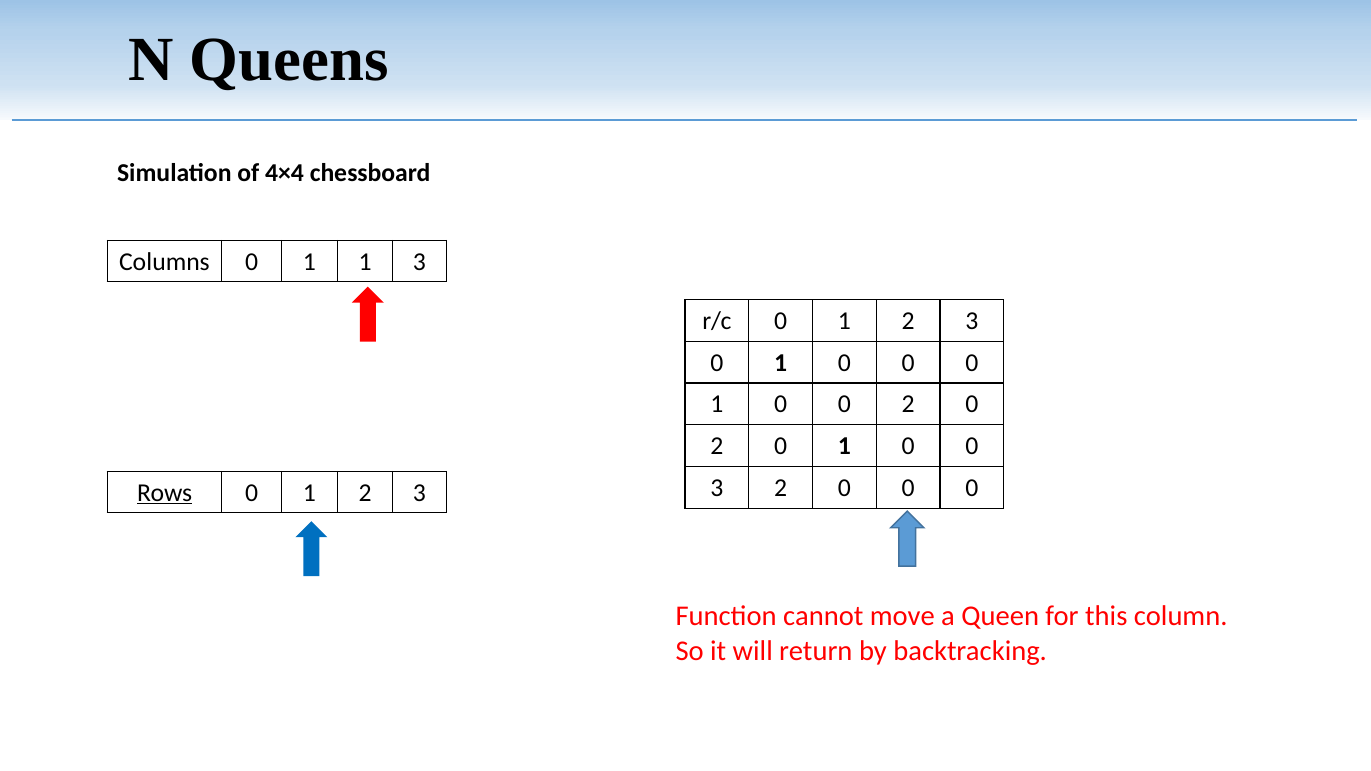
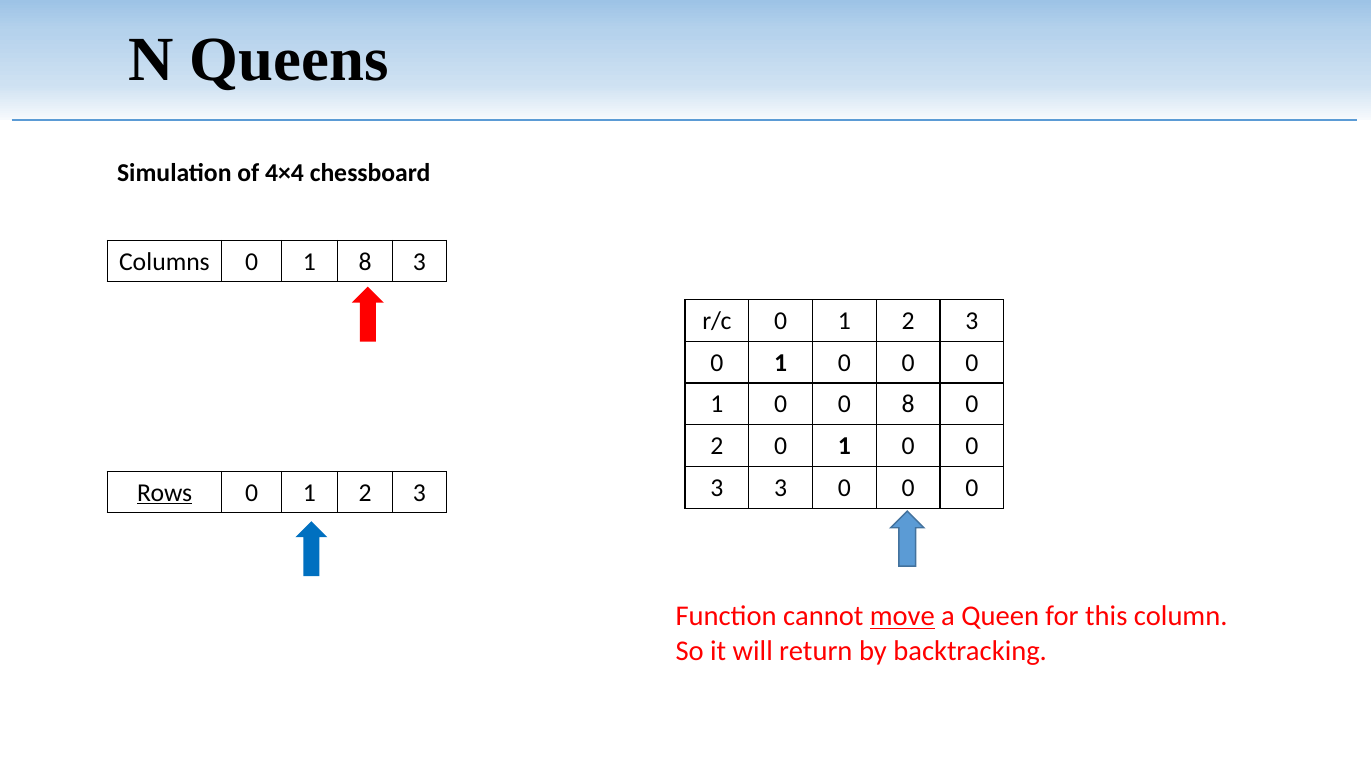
1 1: 1 -> 8
0 0 2: 2 -> 8
3 2: 2 -> 3
move underline: none -> present
